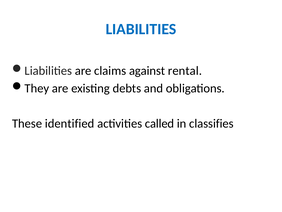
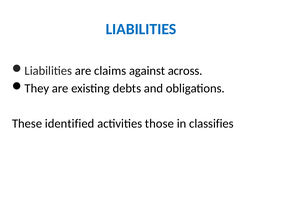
rental: rental -> across
called: called -> those
